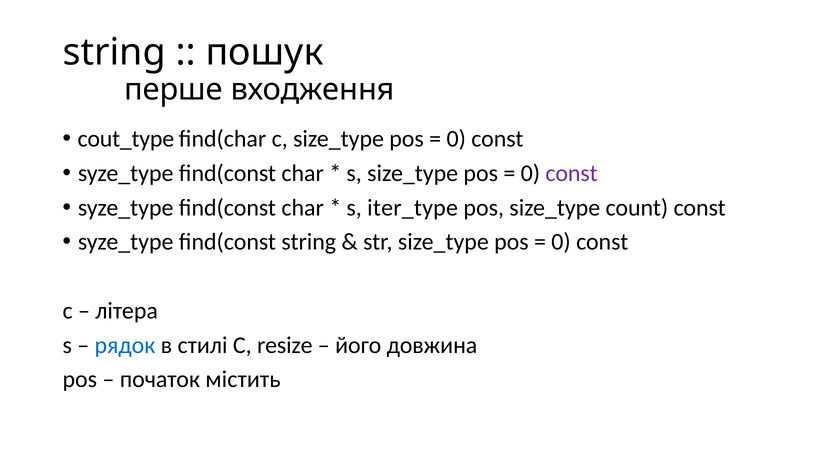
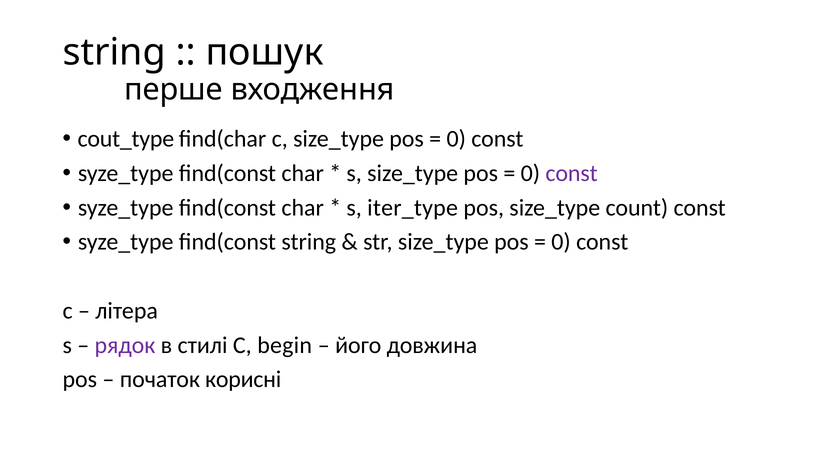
рядок colour: blue -> purple
resize: resize -> begin
містить: містить -> корисні
